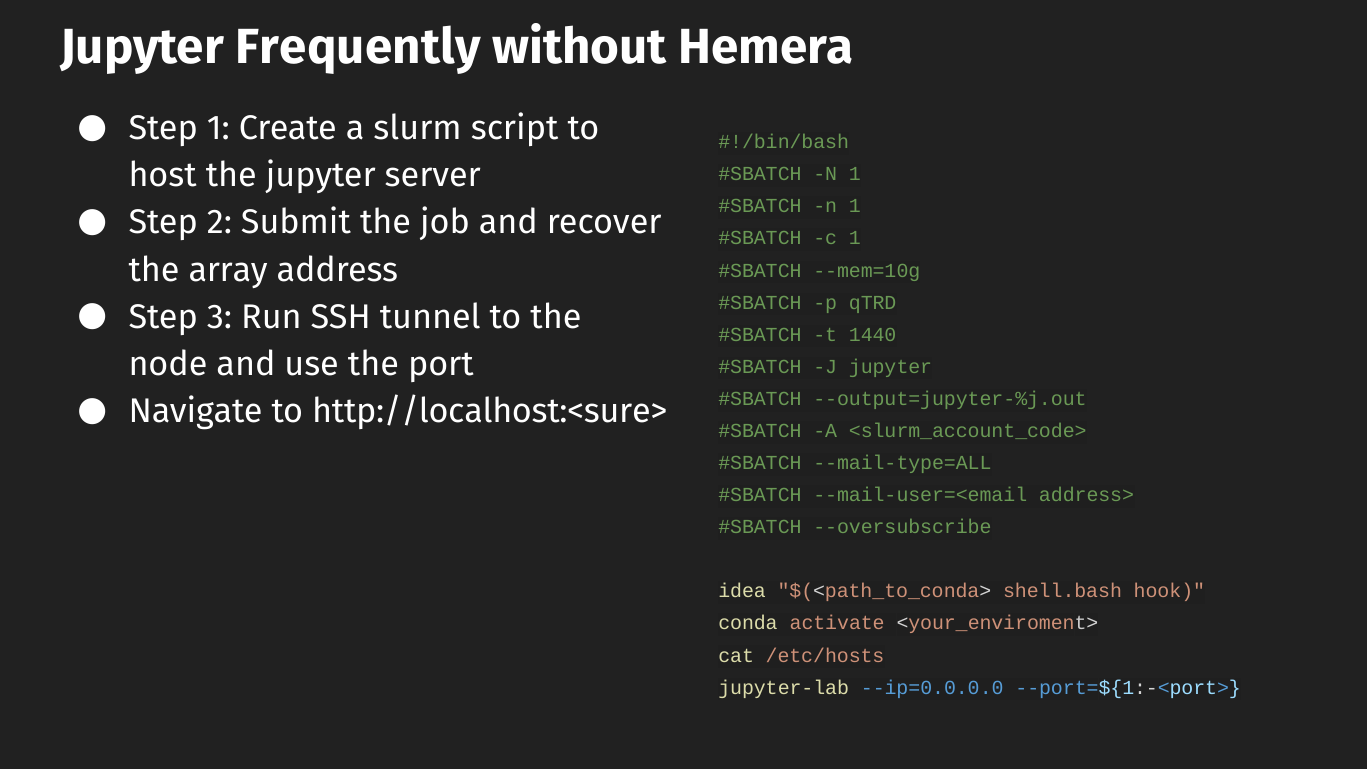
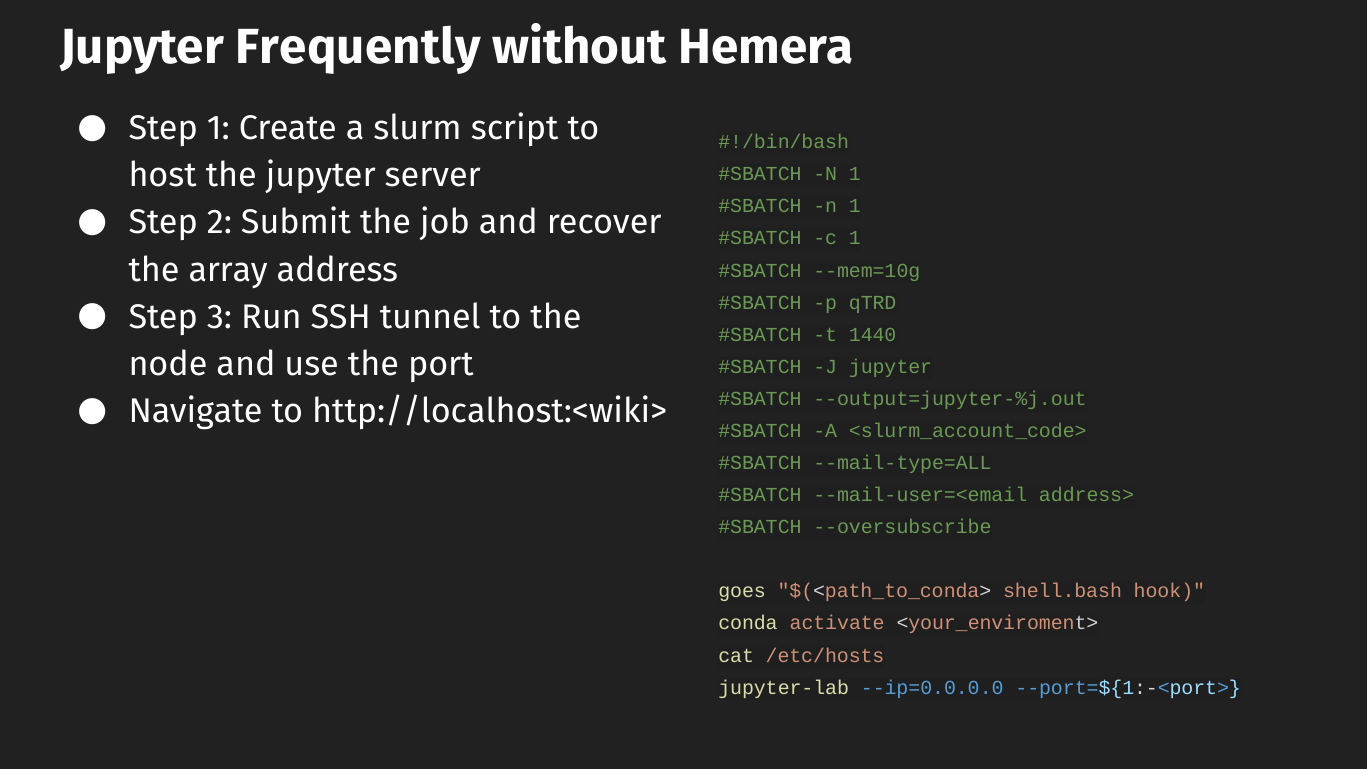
http://localhost:<sure>: http://localhost:<sure> -> http://localhost:<wiki>
idea: idea -> goes
